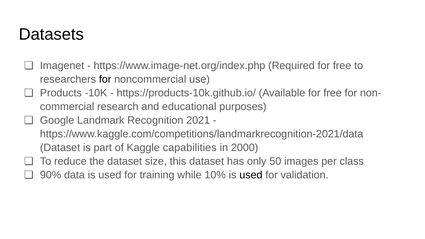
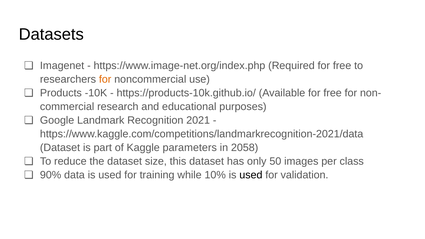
for at (105, 79) colour: black -> orange
capabilities: capabilities -> parameters
2000: 2000 -> 2058
